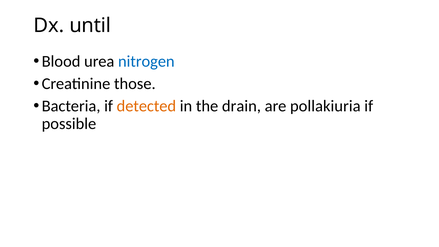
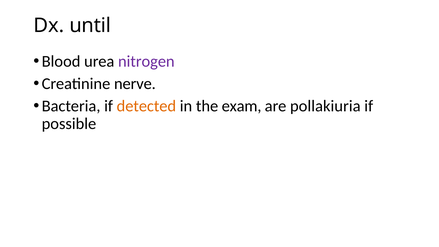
nitrogen colour: blue -> purple
those: those -> nerve
drain: drain -> exam
